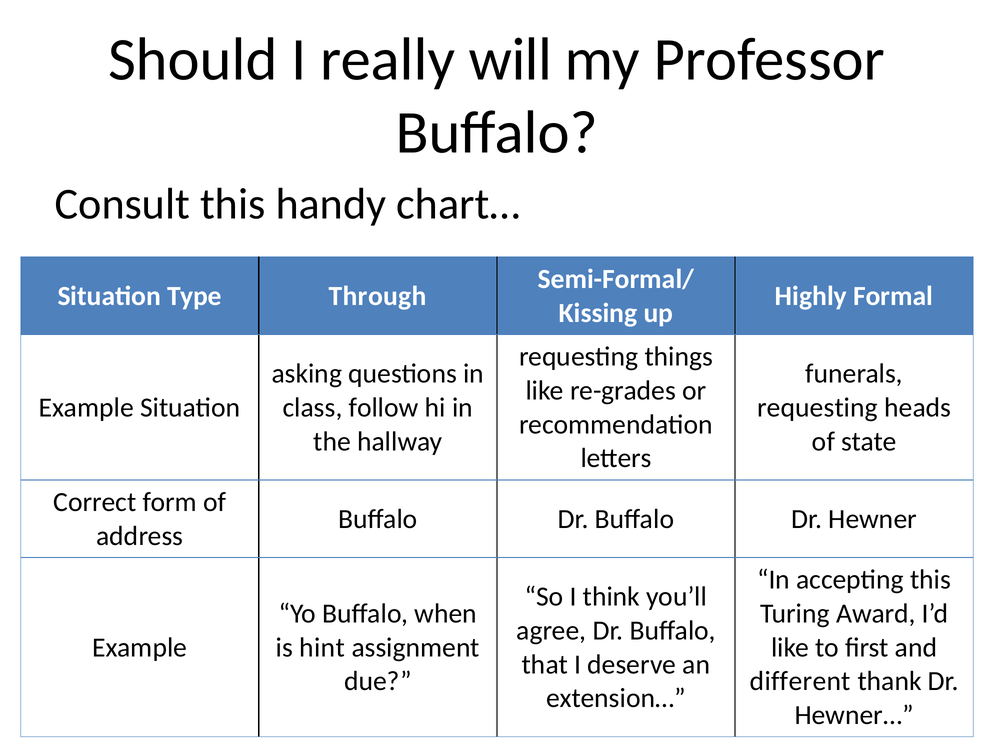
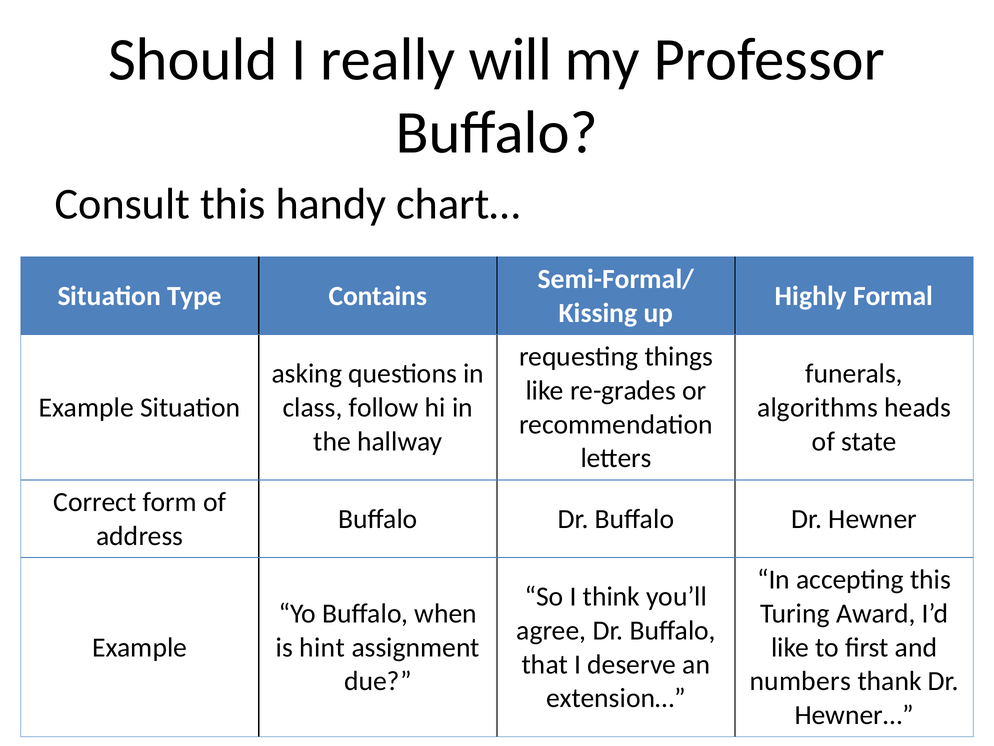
Through: Through -> Contains
requesting at (818, 407): requesting -> algorithms
different: different -> numbers
